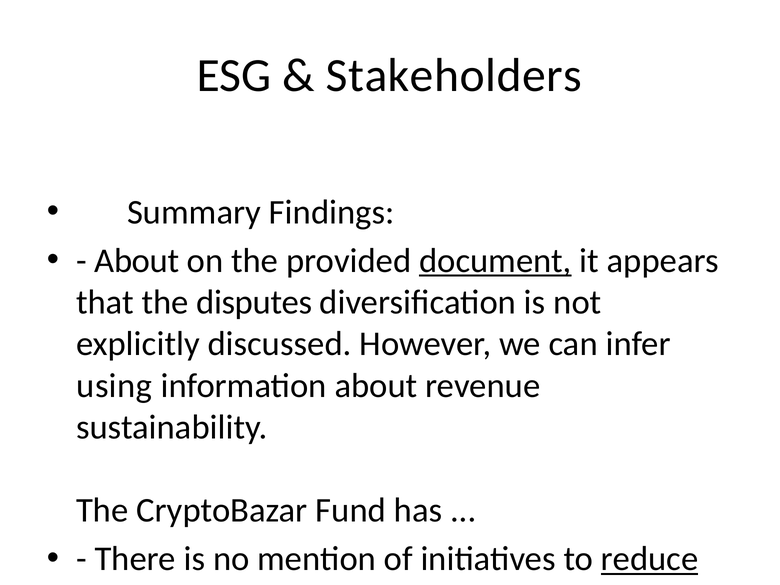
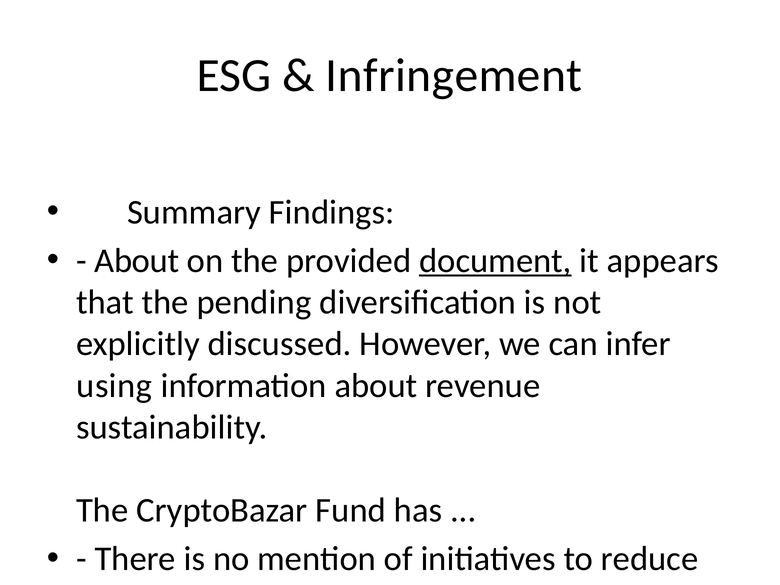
Stakeholders: Stakeholders -> Infringement
disputes: disputes -> pending
reduce underline: present -> none
